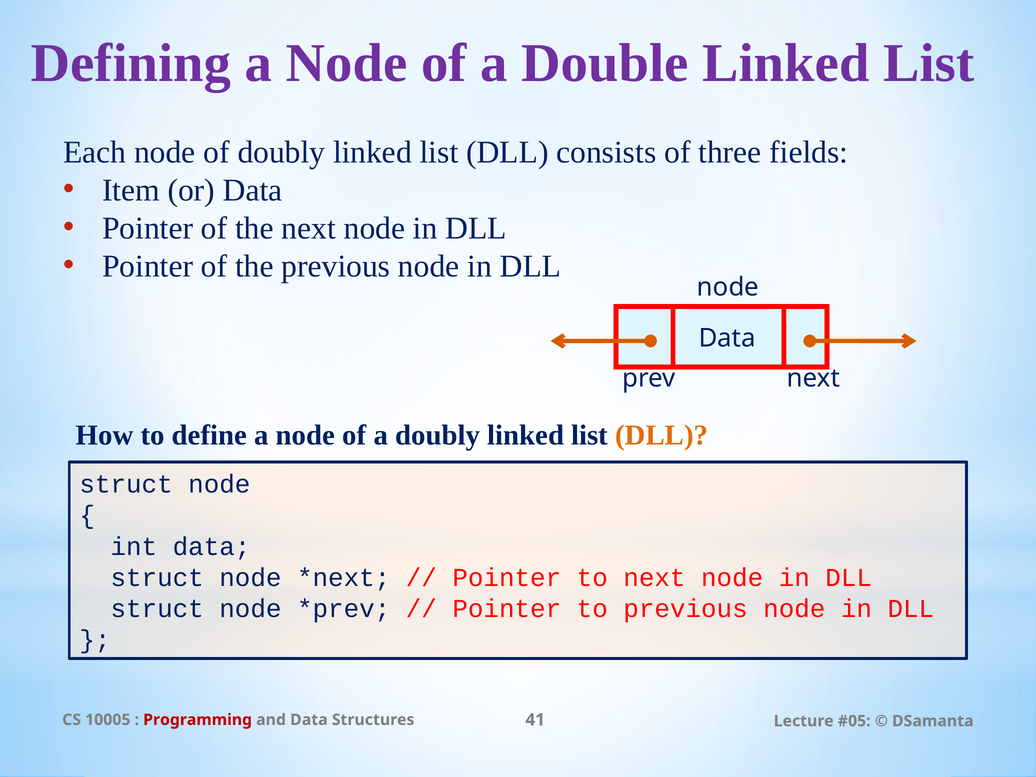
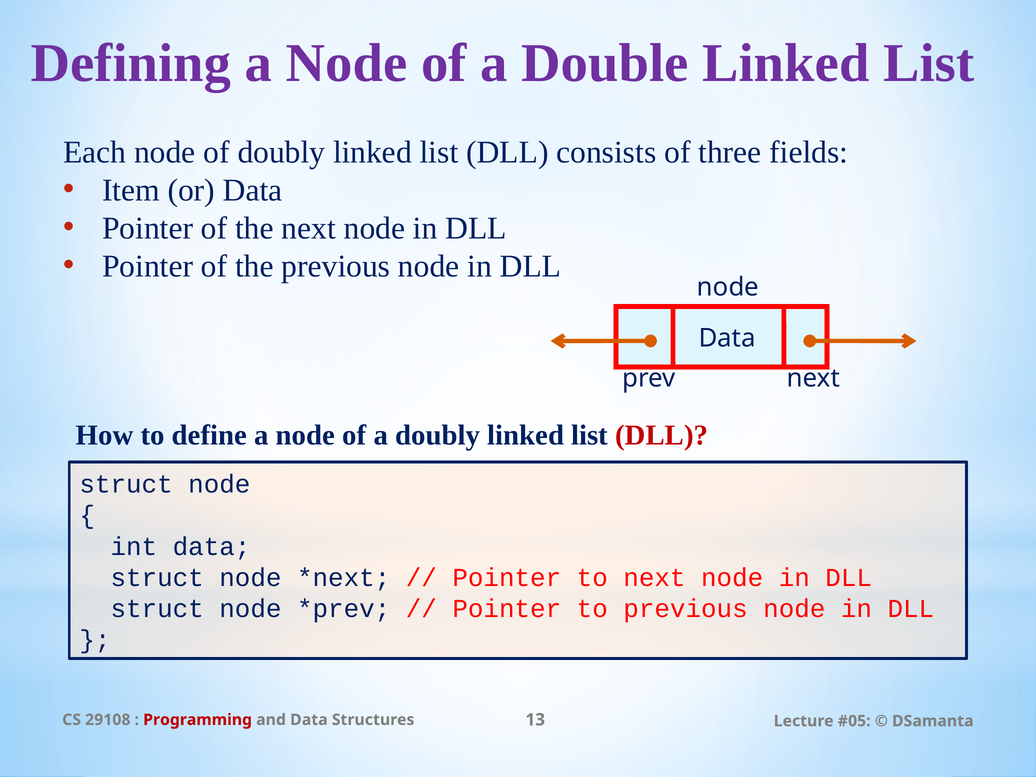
DLL at (662, 435) colour: orange -> red
10005: 10005 -> 29108
41: 41 -> 13
